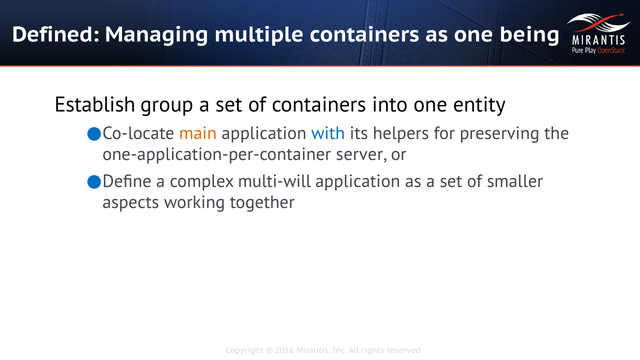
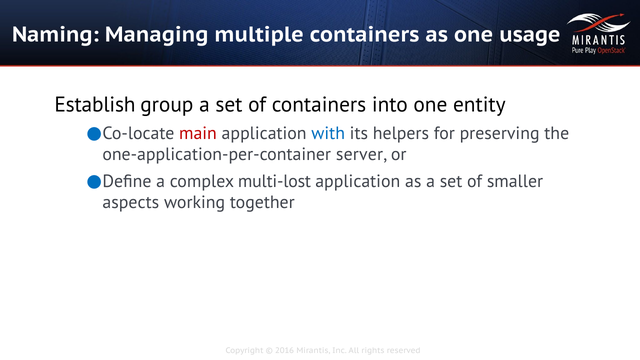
Defined: Defined -> Naming
being: being -> usage
main colour: orange -> red
multi-will: multi-will -> multi-lost
